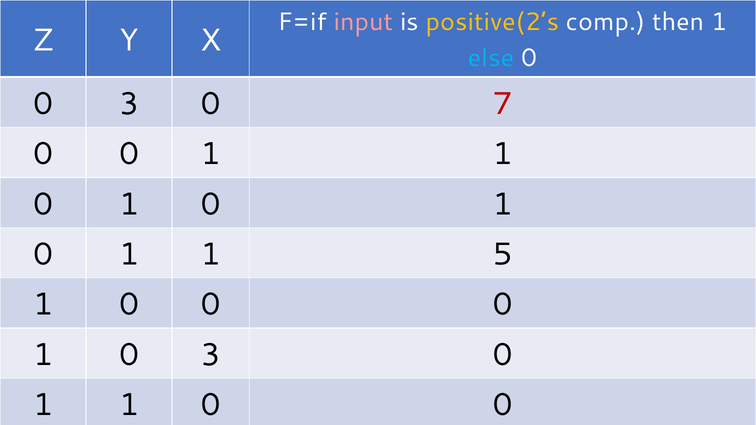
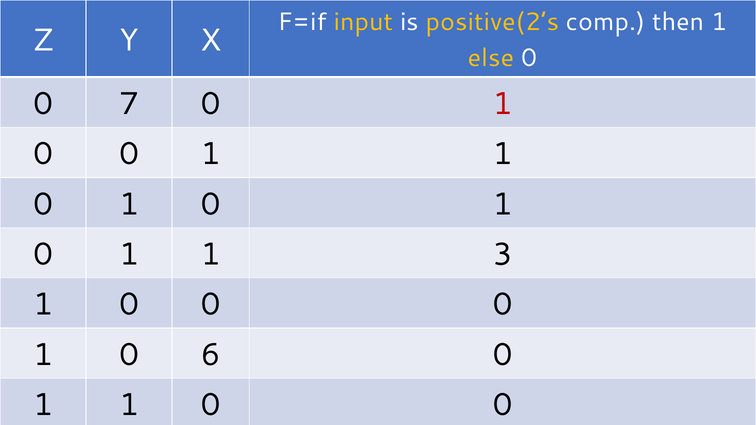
input colour: pink -> yellow
else colour: light blue -> yellow
3 at (129, 104): 3 -> 7
7 at (503, 104): 7 -> 1
5: 5 -> 3
1 0 3: 3 -> 6
